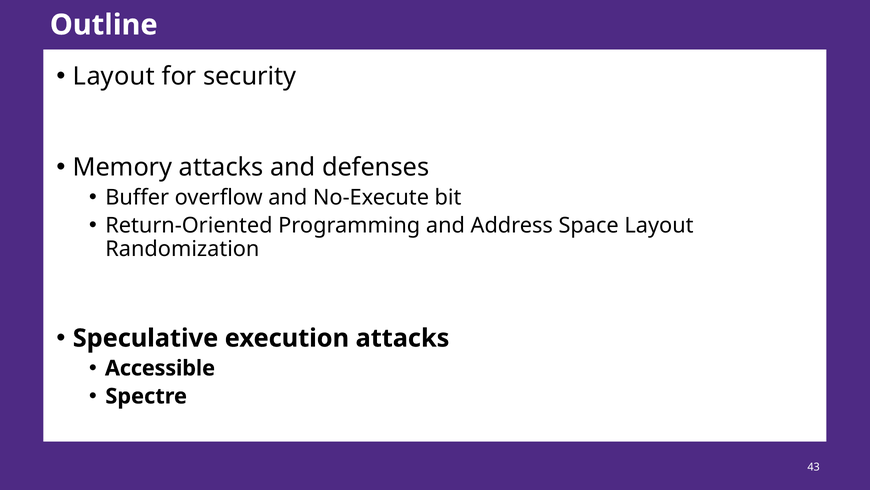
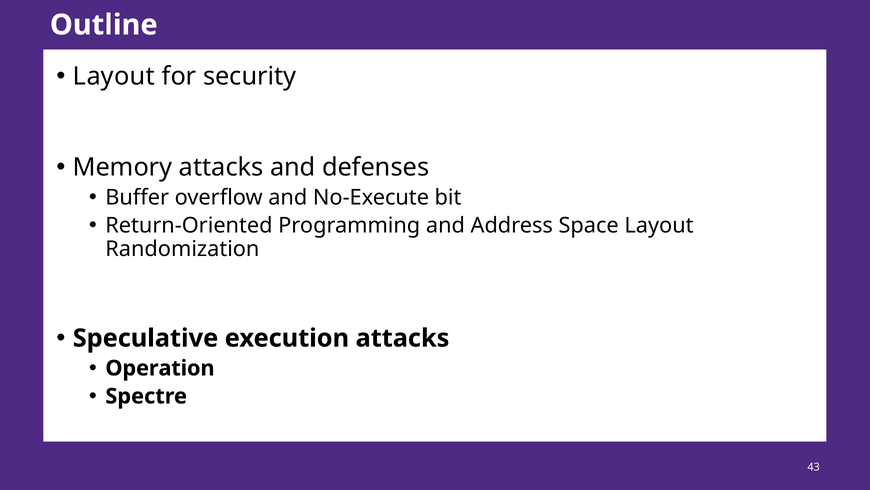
Accessible: Accessible -> Operation
